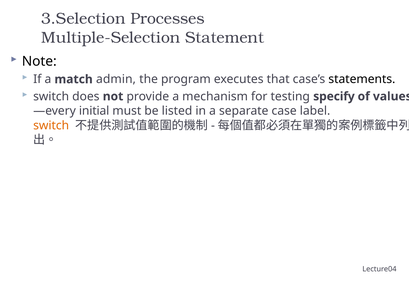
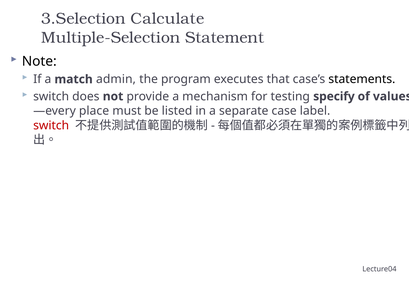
Processes: Processes -> Calculate
initial: initial -> place
switch at (51, 125) colour: orange -> red
